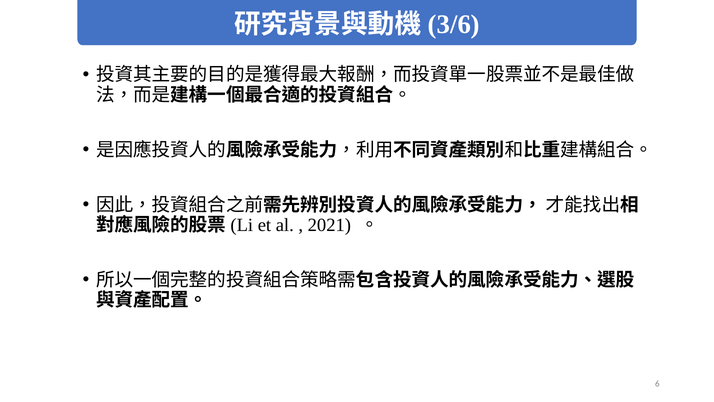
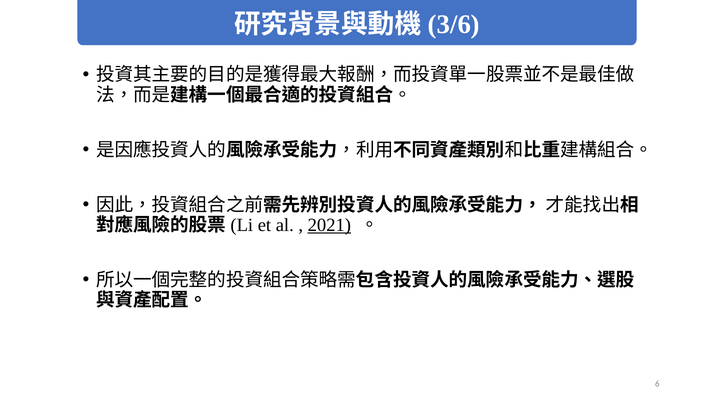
2021 underline: none -> present
